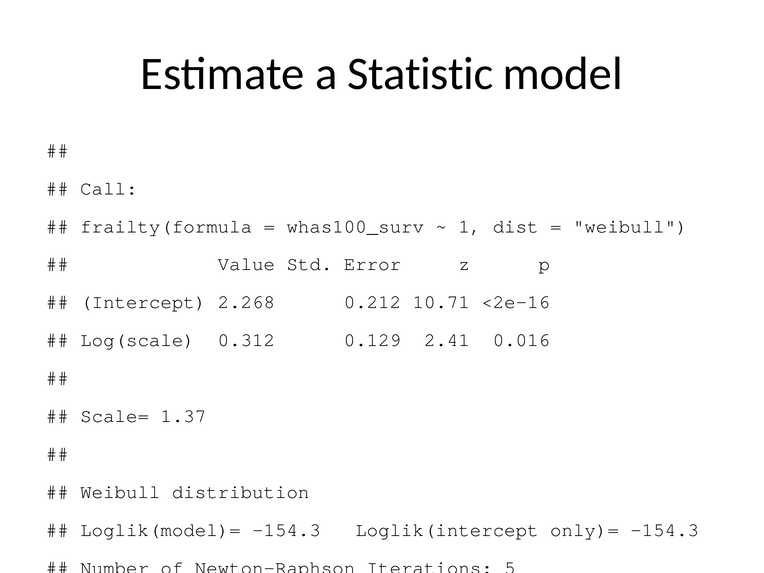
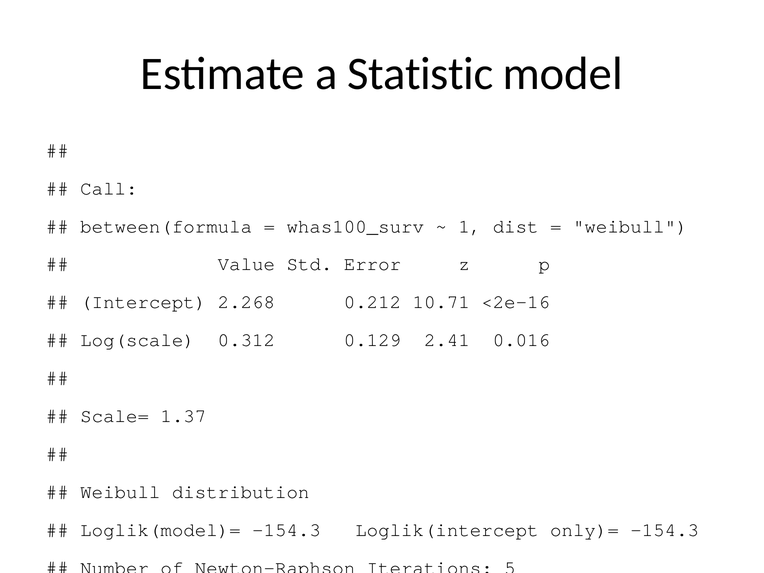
frailty(formula: frailty(formula -> between(formula
